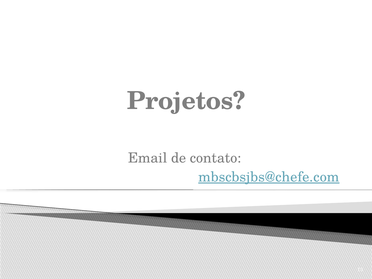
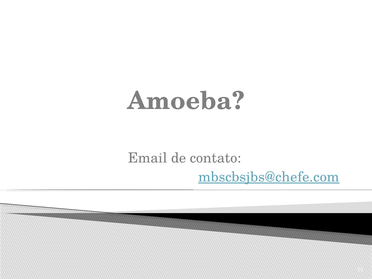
Projetos: Projetos -> Amoeba
